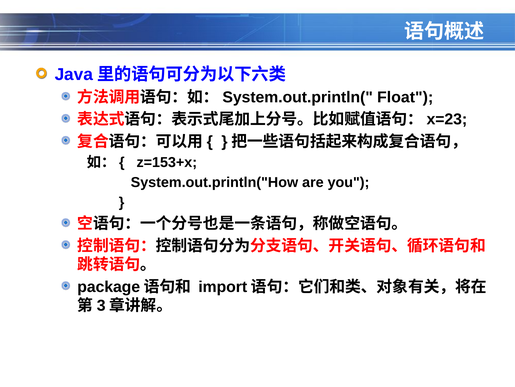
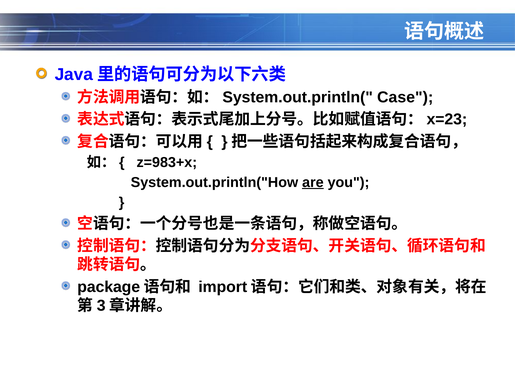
Float: Float -> Case
z=153+x: z=153+x -> z=983+x
are underline: none -> present
